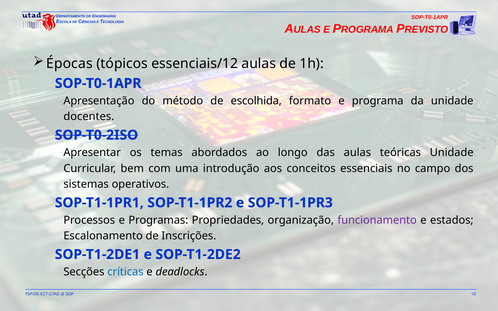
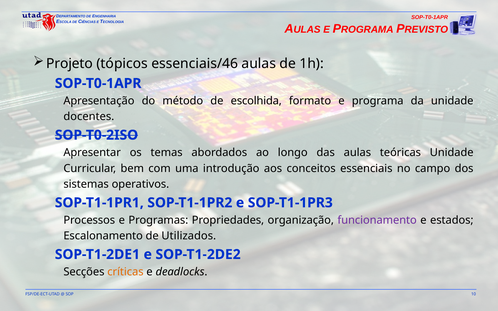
Épocas: Épocas -> Projeto
essenciais/12: essenciais/12 -> essenciais/46
Inscrições: Inscrições -> Utilizados
críticas colour: blue -> orange
